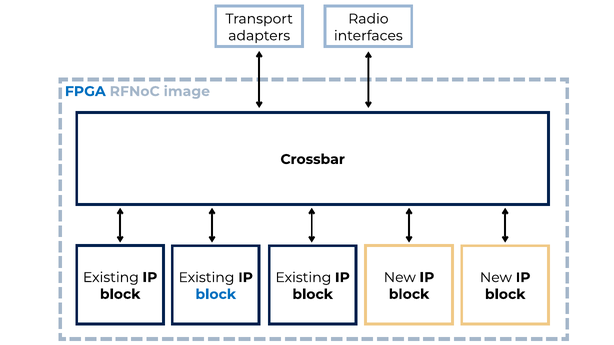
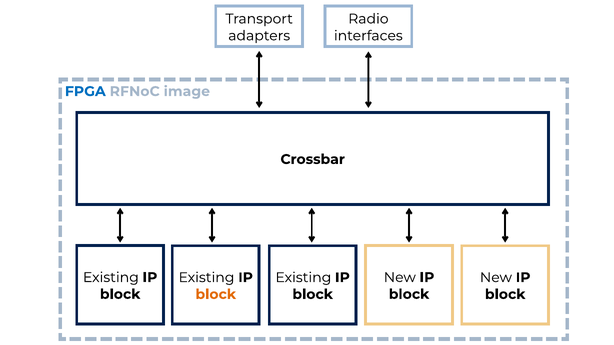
block at (216, 295) colour: blue -> orange
